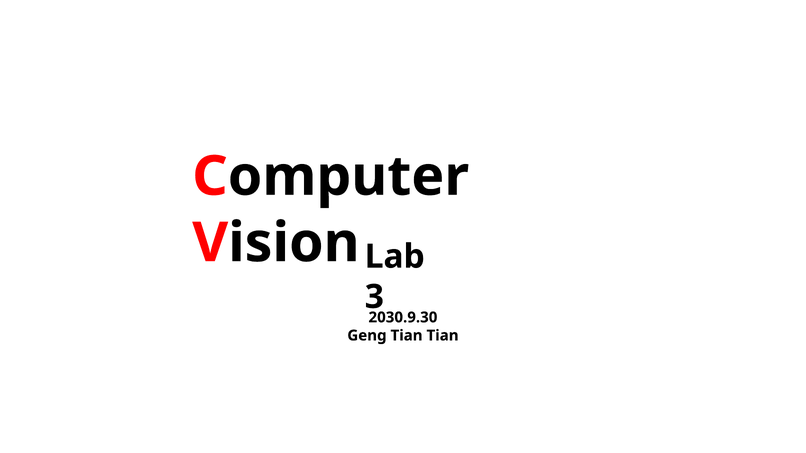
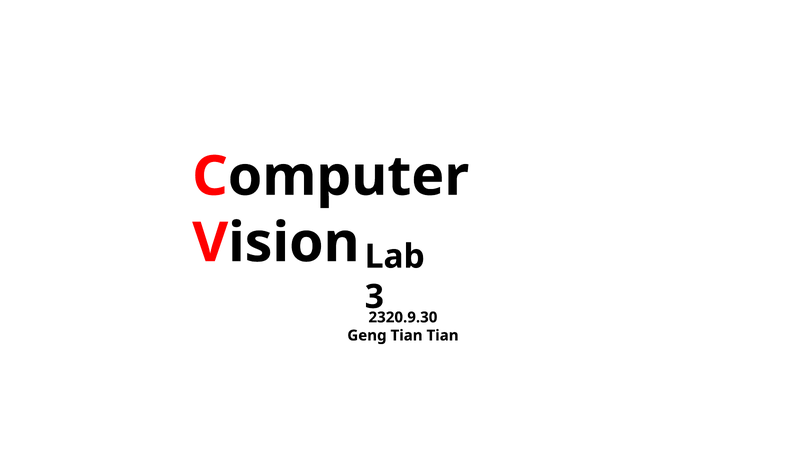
2030.9.30: 2030.9.30 -> 2320.9.30
